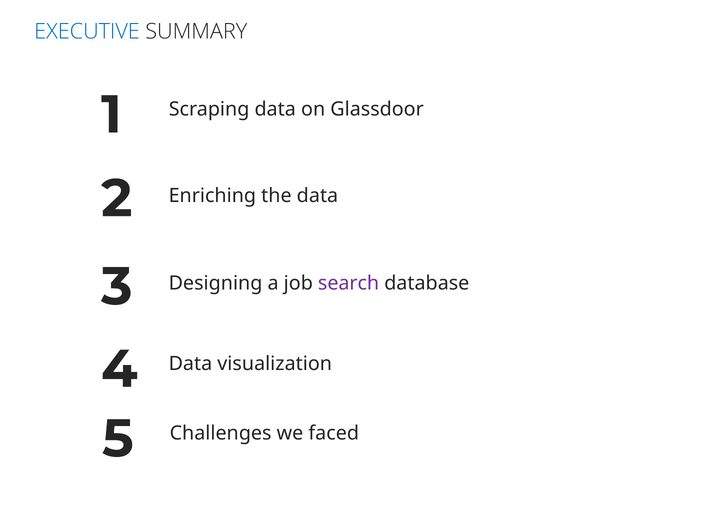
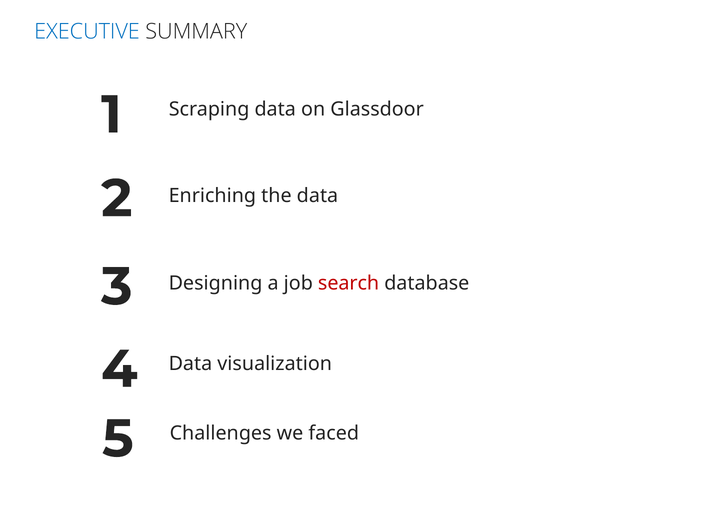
search colour: purple -> red
